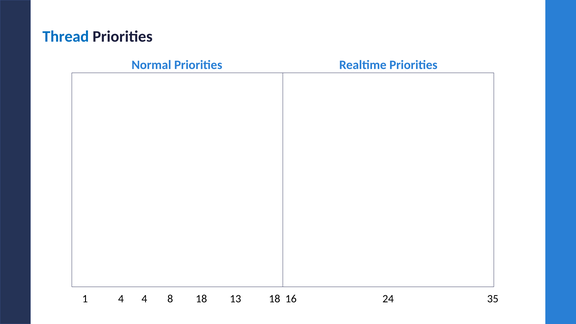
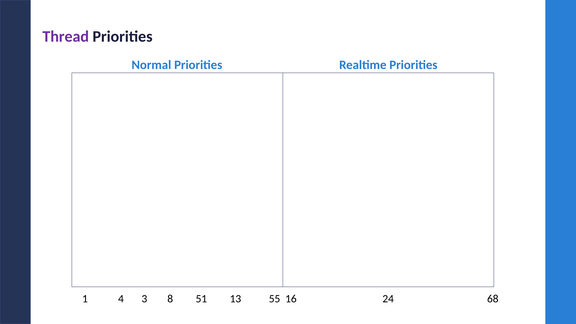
Thread colour: blue -> purple
4 4: 4 -> 3
8 18: 18 -> 51
13 18: 18 -> 55
35: 35 -> 68
